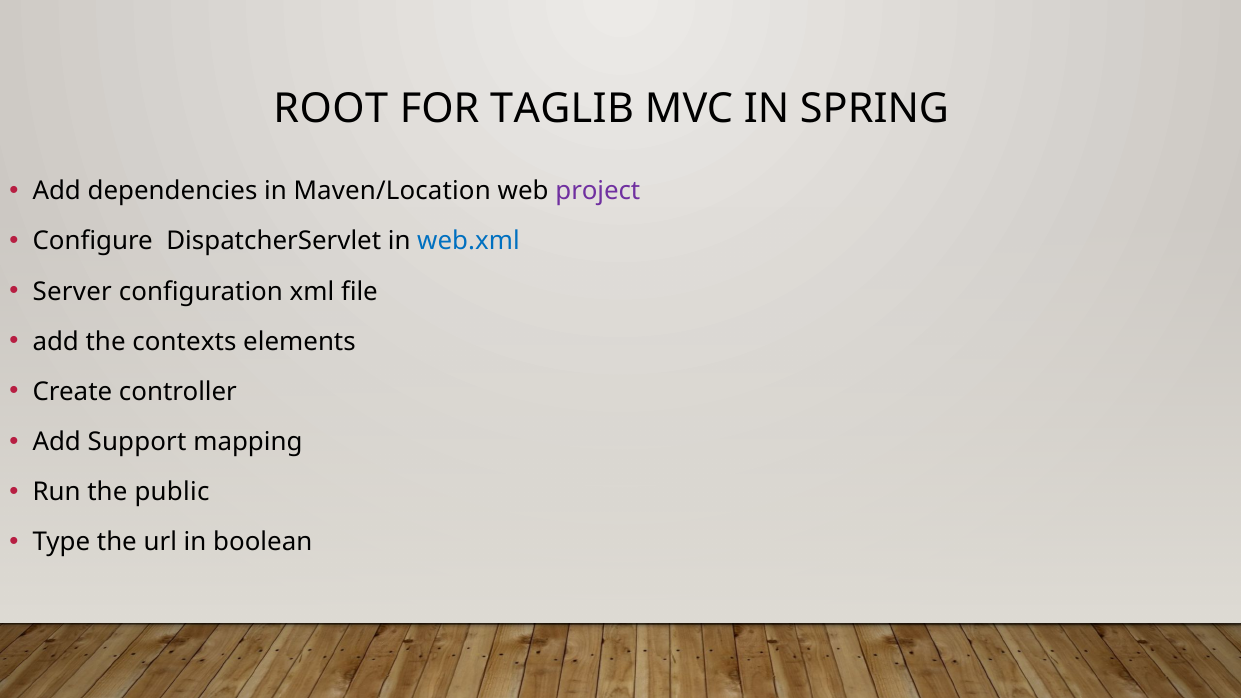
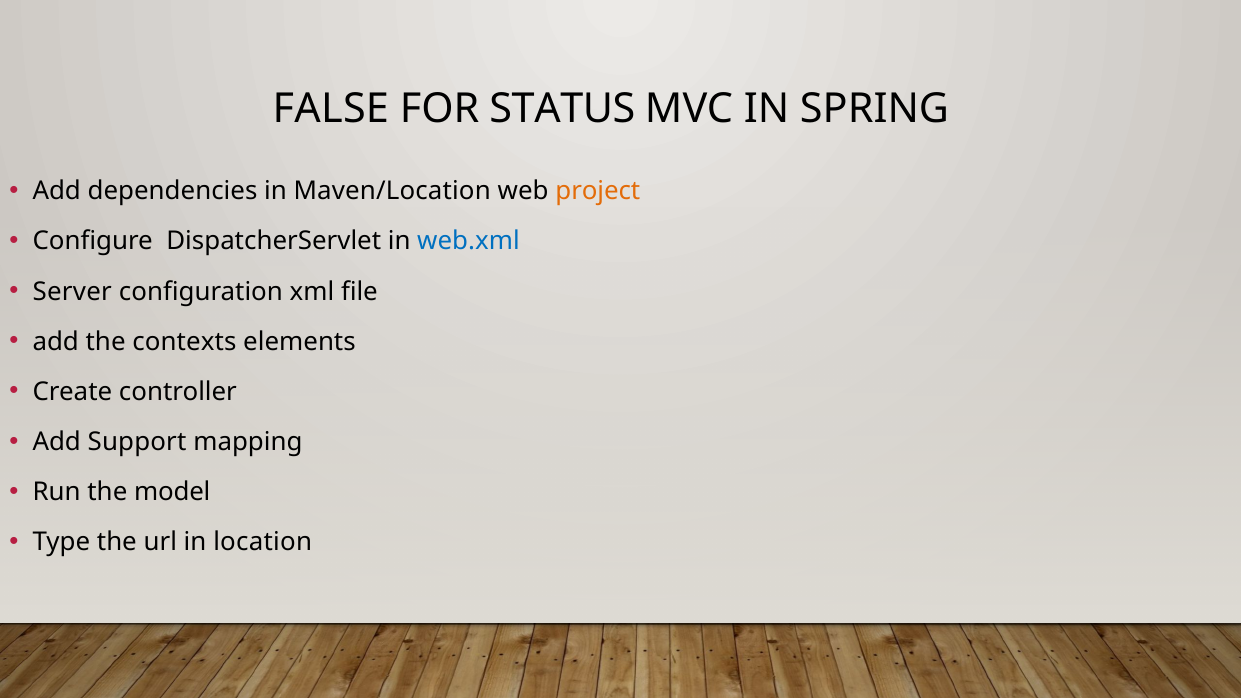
ROOT: ROOT -> FALSE
TAGLIB: TAGLIB -> STATUS
project colour: purple -> orange
public: public -> model
boolean: boolean -> location
